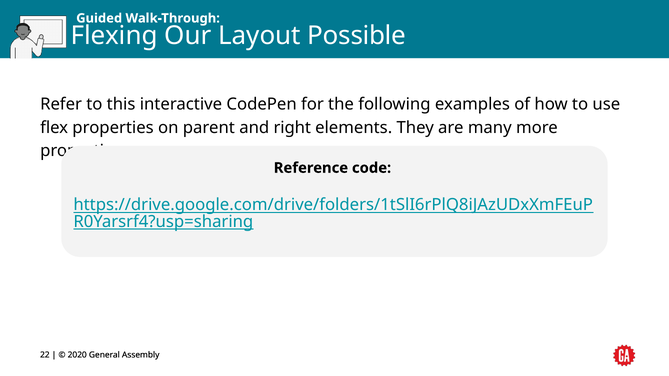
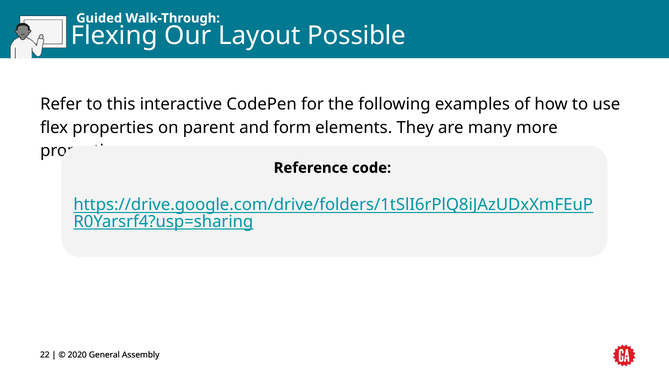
right: right -> form
